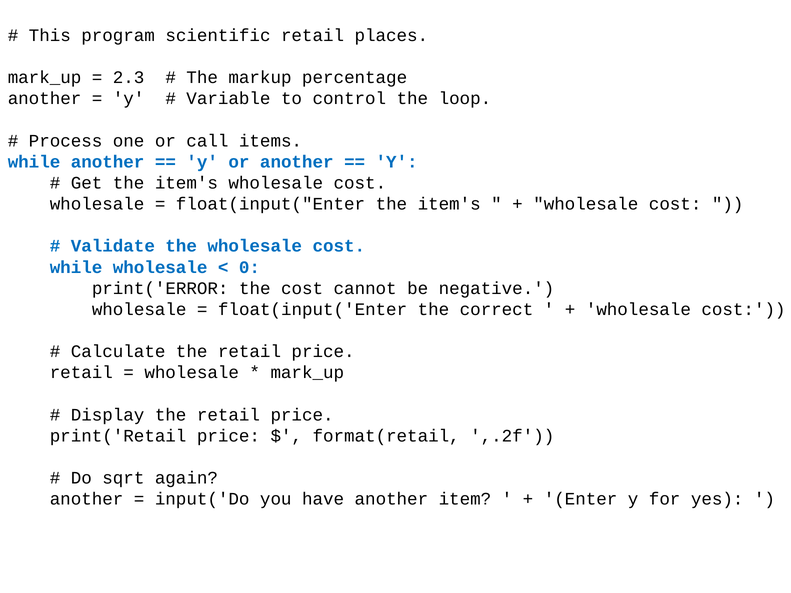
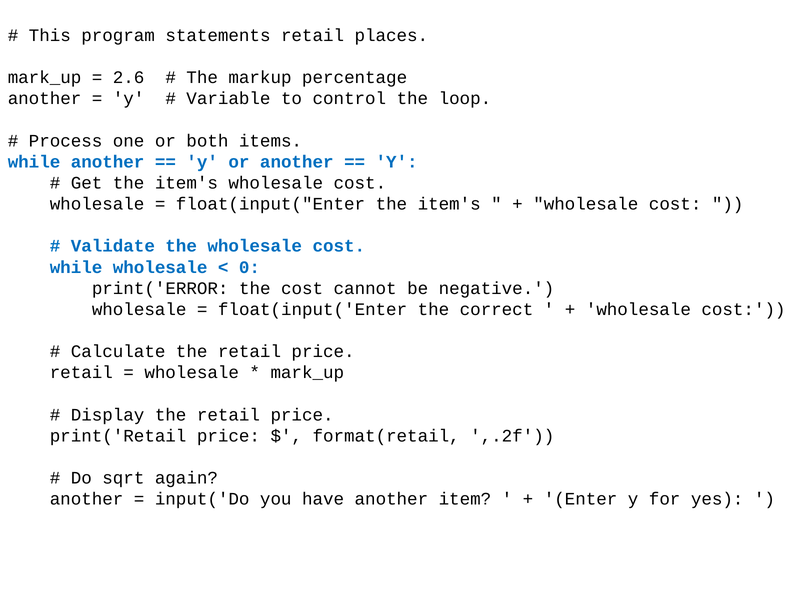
scientific: scientific -> statements
2.3: 2.3 -> 2.6
call: call -> both
